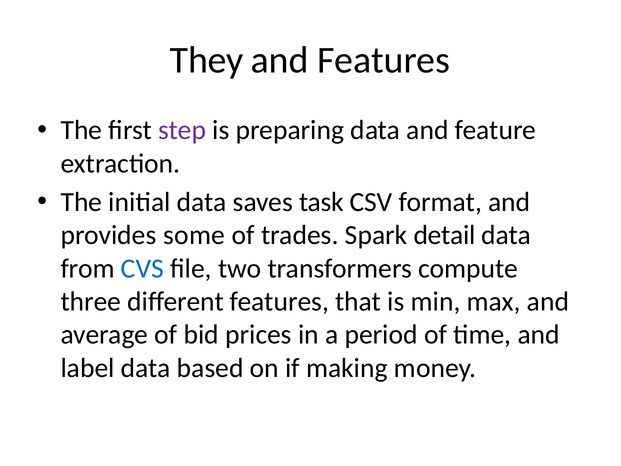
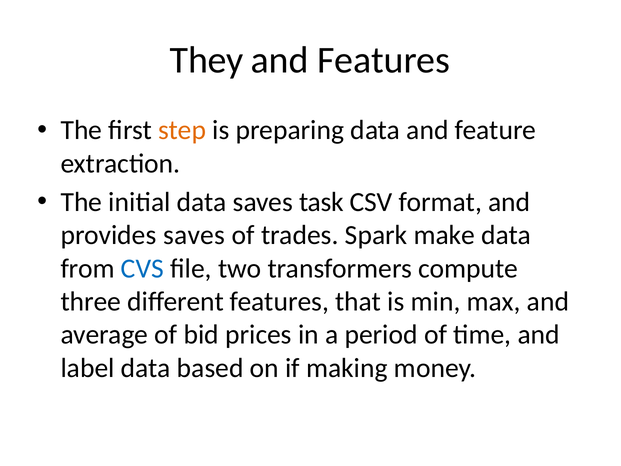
step colour: purple -> orange
provides some: some -> saves
detail: detail -> make
